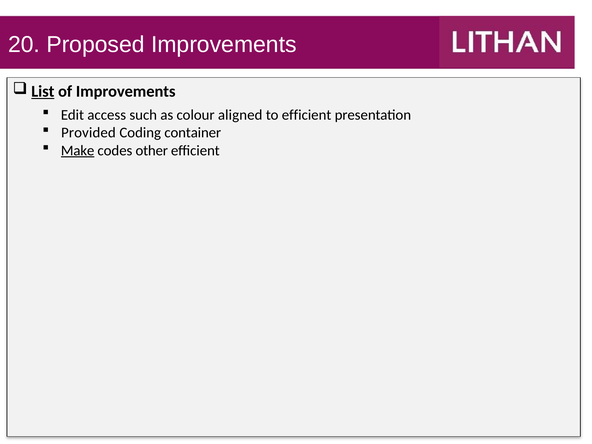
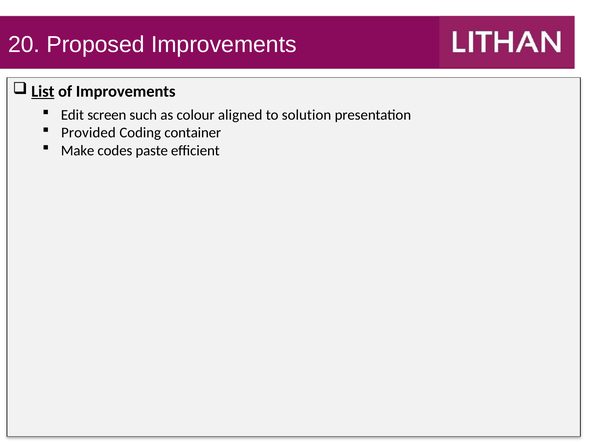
access: access -> screen
to efficient: efficient -> solution
Make underline: present -> none
other: other -> paste
